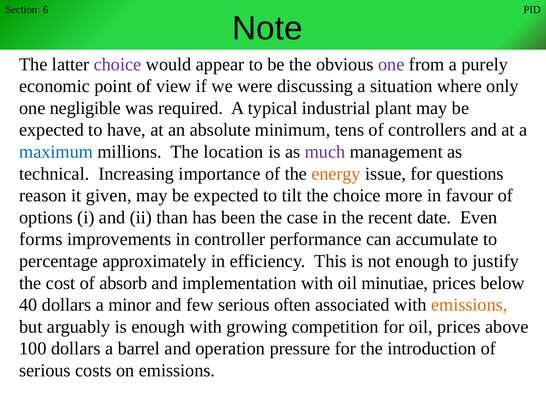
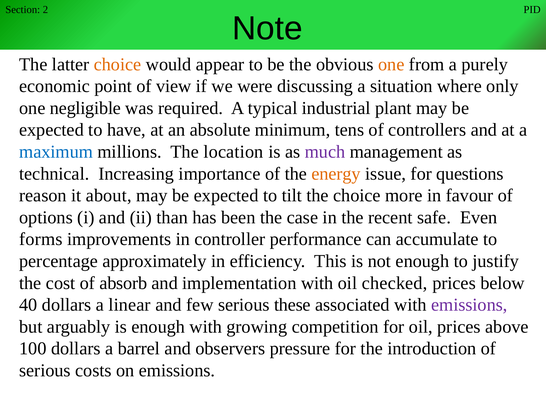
6: 6 -> 2
choice at (118, 64) colour: purple -> orange
one at (391, 64) colour: purple -> orange
given: given -> about
date: date -> safe
minutiae: minutiae -> checked
minor: minor -> linear
often: often -> these
emissions at (469, 304) colour: orange -> purple
operation: operation -> observers
